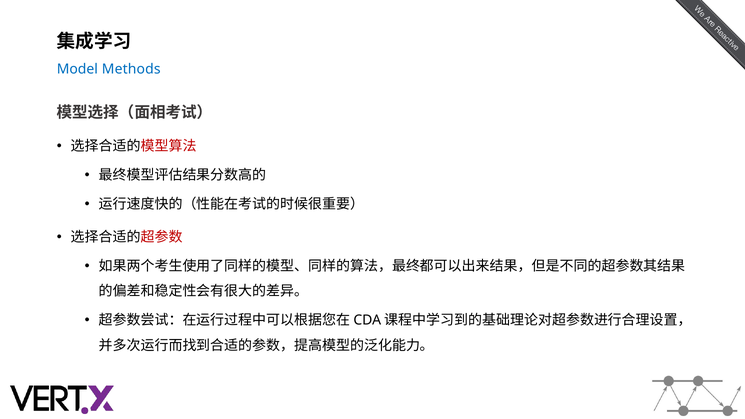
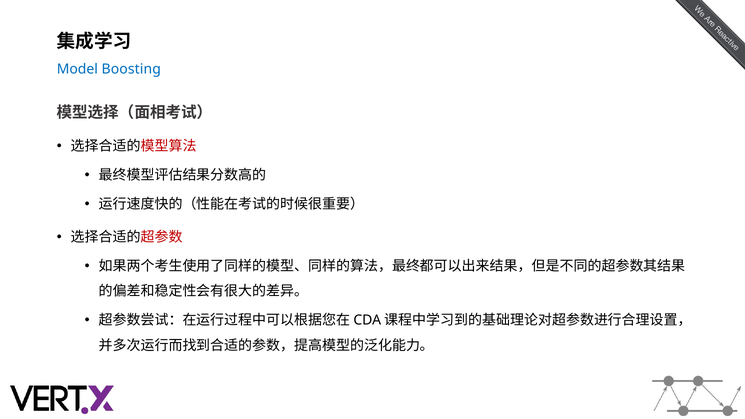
Methods: Methods -> Boosting
